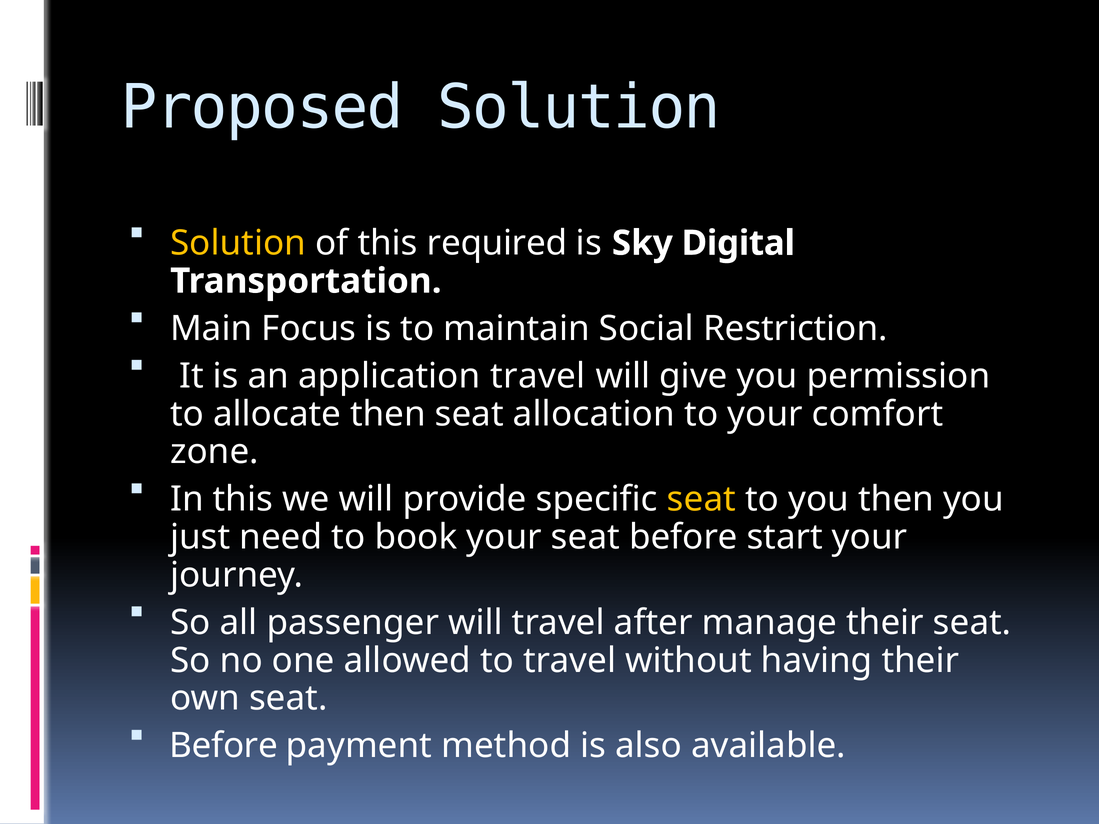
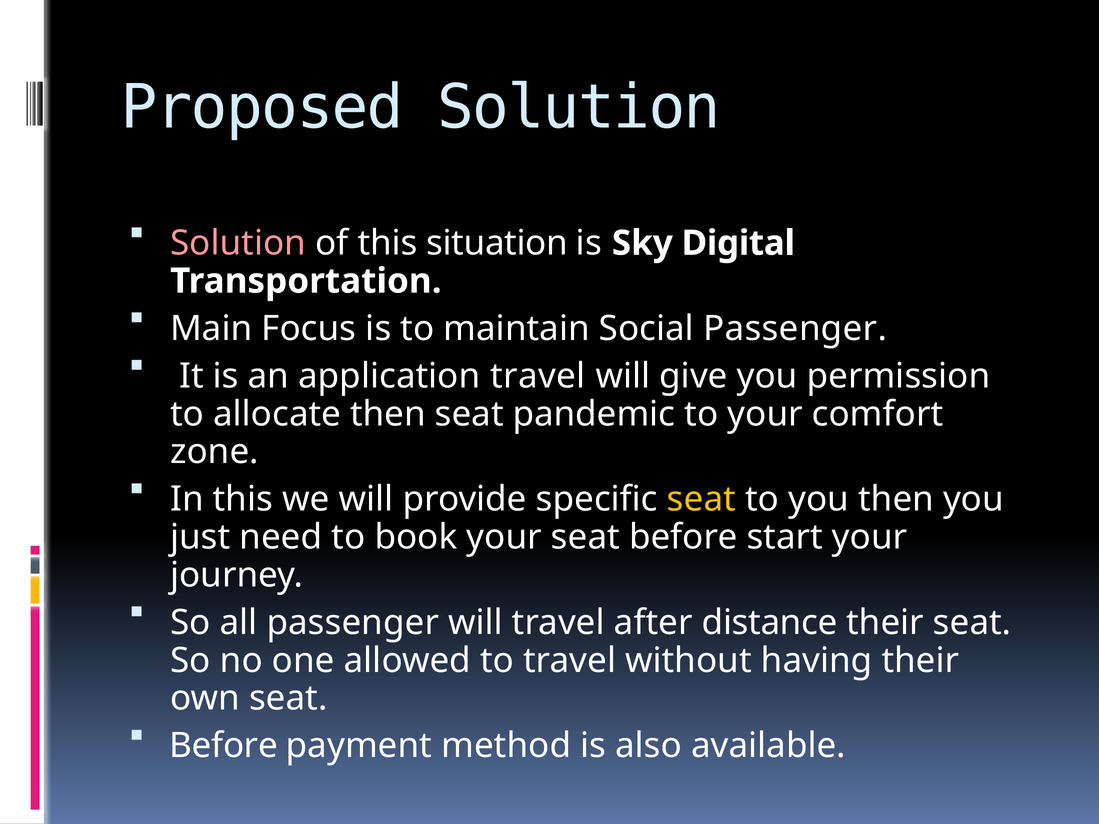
Solution at (238, 243) colour: yellow -> pink
required: required -> situation
Social Restriction: Restriction -> Passenger
allocation: allocation -> pandemic
manage: manage -> distance
